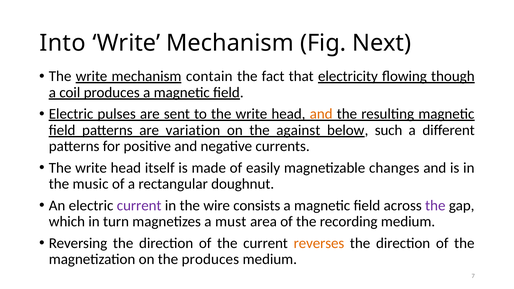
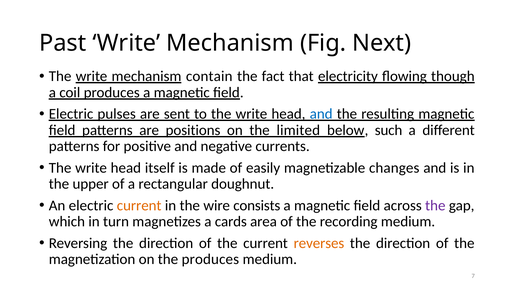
Into: Into -> Past
and at (321, 114) colour: orange -> blue
variation: variation -> positions
against: against -> limited
music: music -> upper
current at (139, 206) colour: purple -> orange
must: must -> cards
